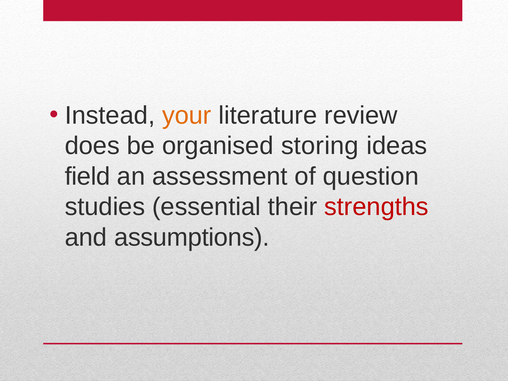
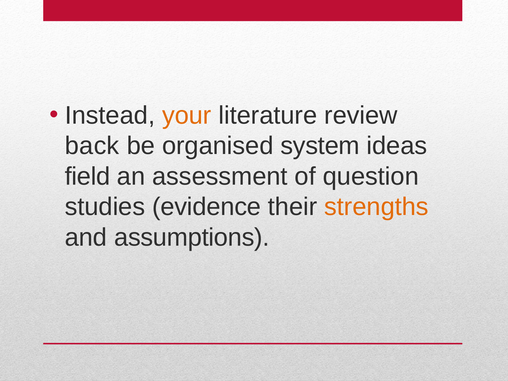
does: does -> back
storing: storing -> system
essential: essential -> evidence
strengths colour: red -> orange
